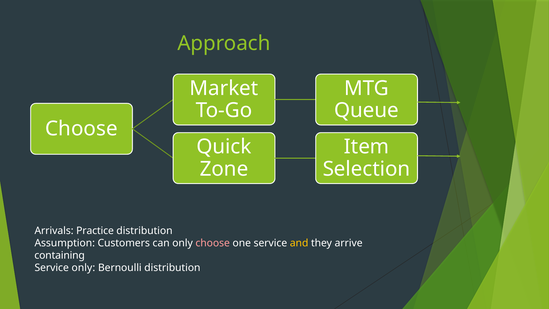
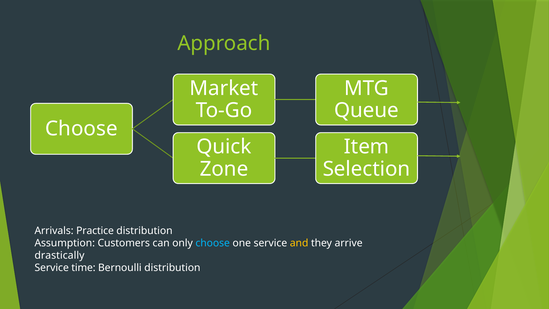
choose at (213, 243) colour: pink -> light blue
containing: containing -> drastically
Service only: only -> time
